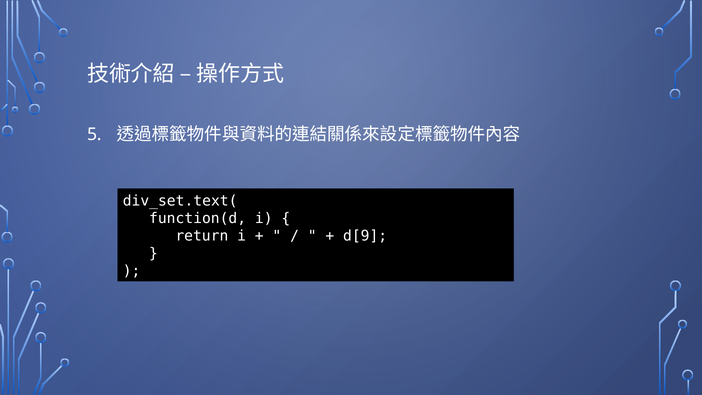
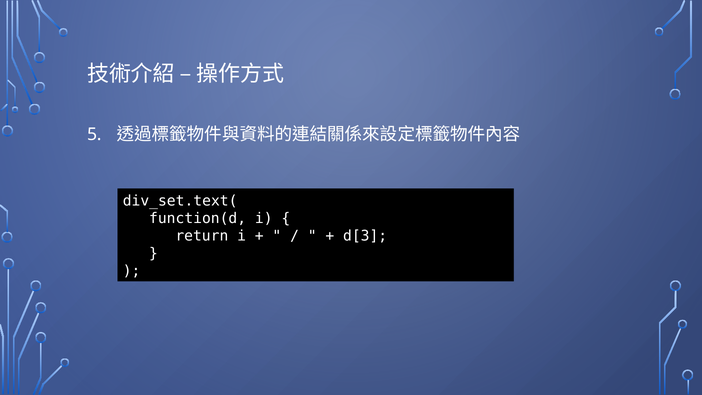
d[9: d[9 -> d[3
